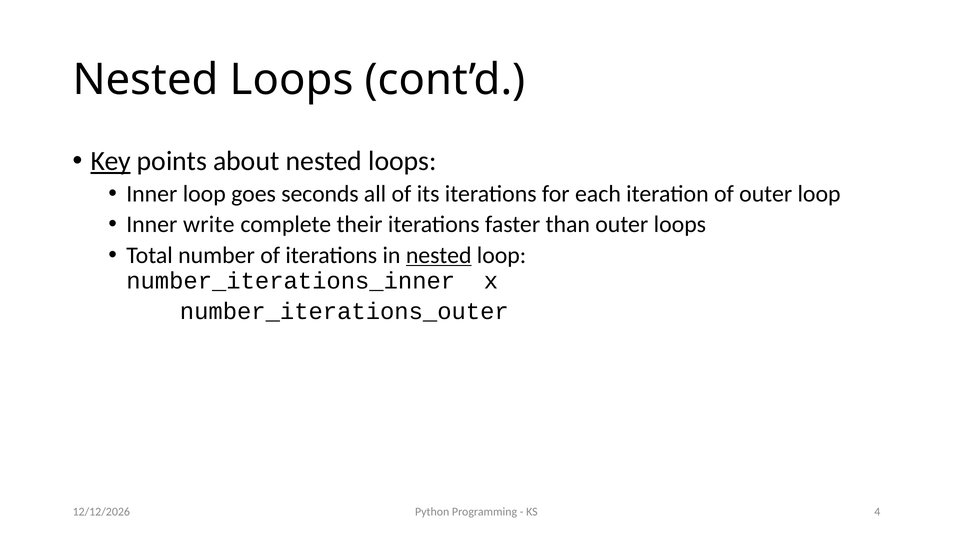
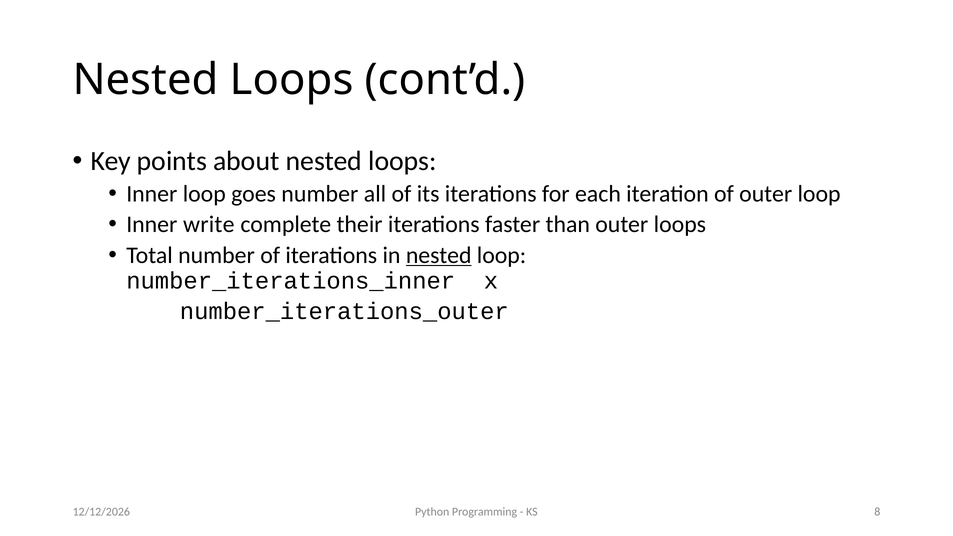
Key underline: present -> none
goes seconds: seconds -> number
4: 4 -> 8
